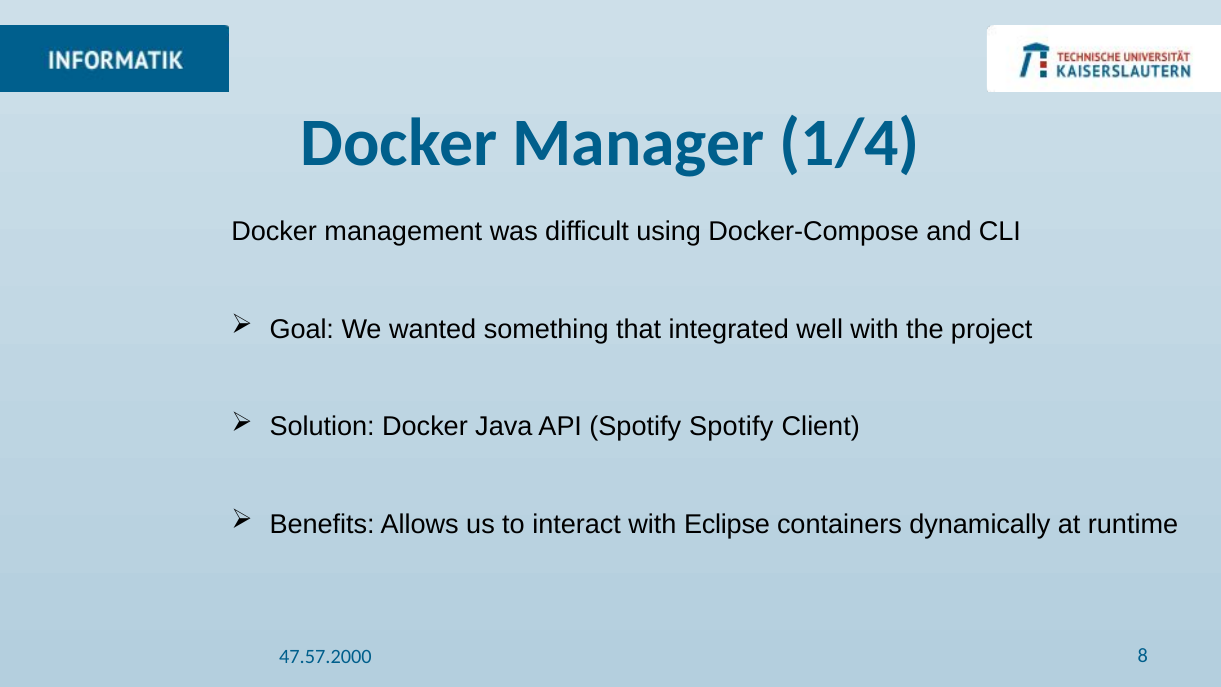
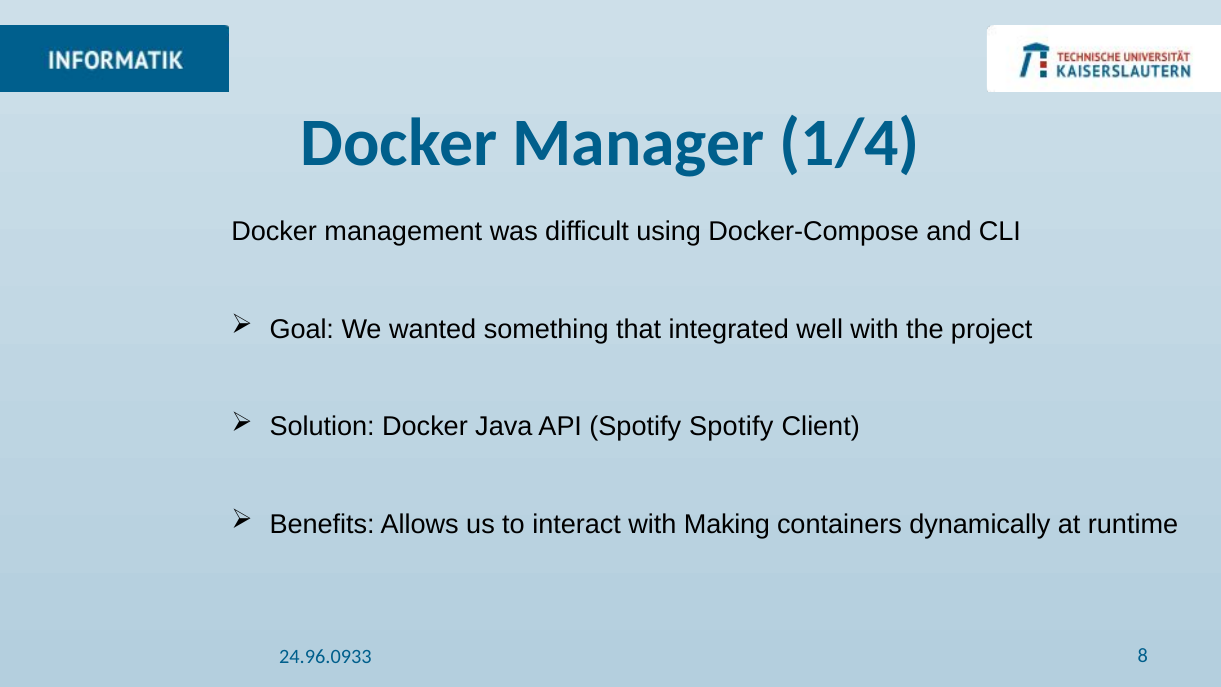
Eclipse: Eclipse -> Making
47.57.2000: 47.57.2000 -> 24.96.0933
